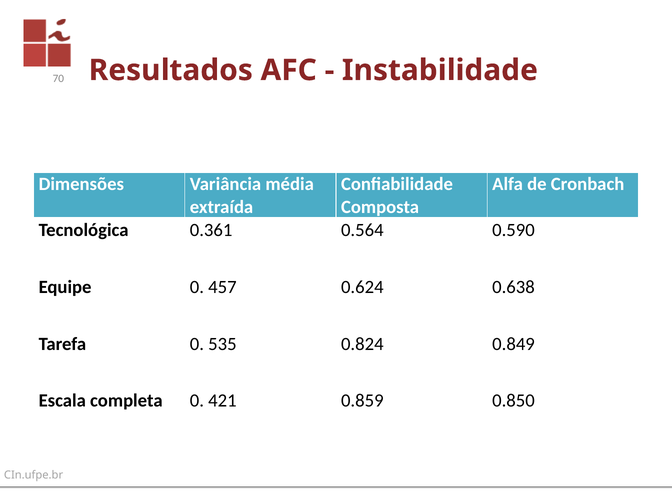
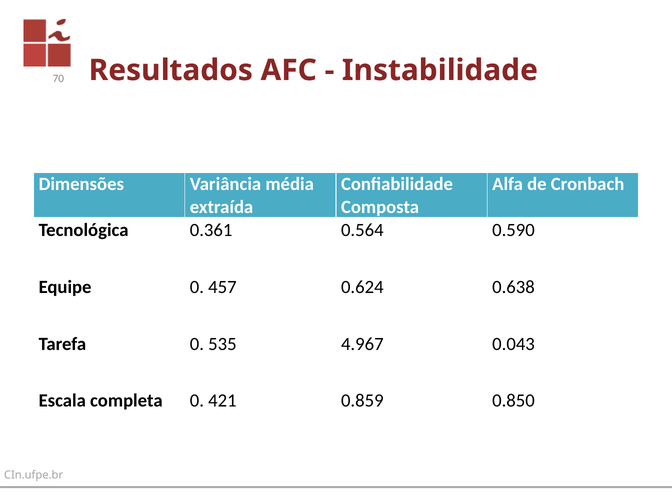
0.824: 0.824 -> 4.967
0.849: 0.849 -> 0.043
